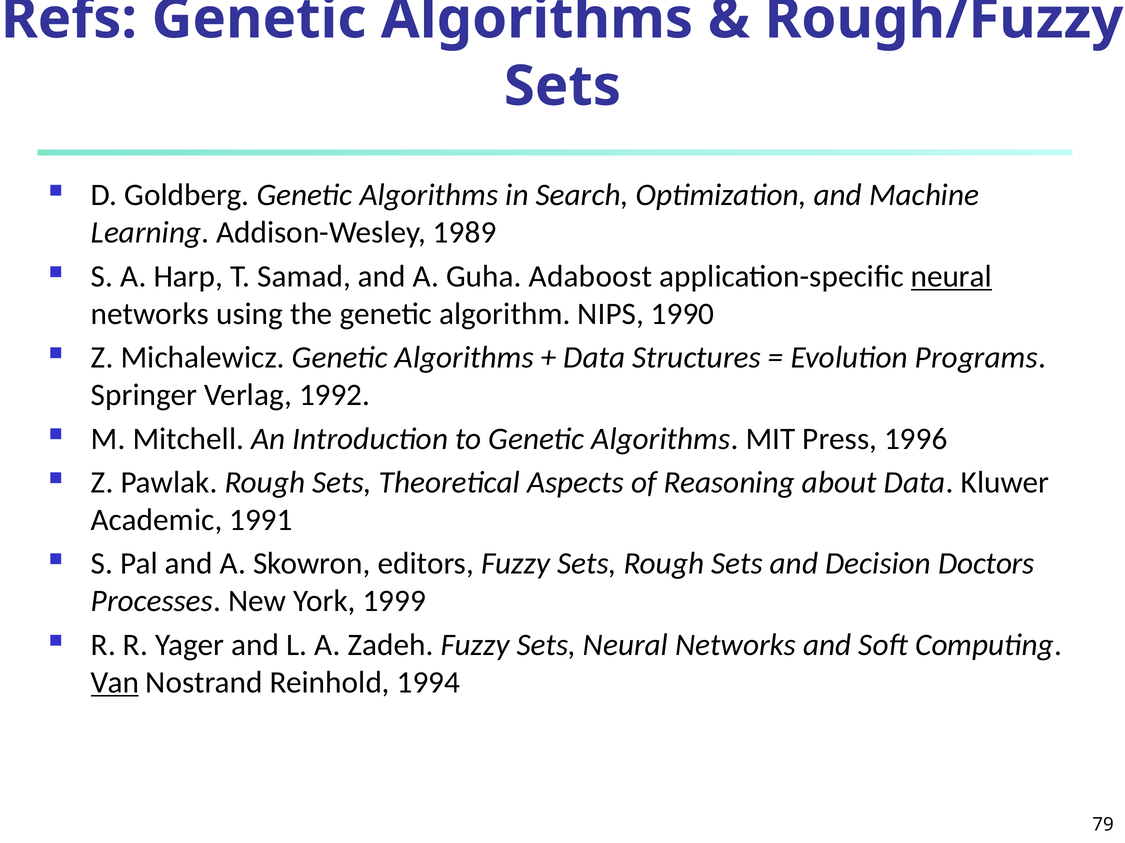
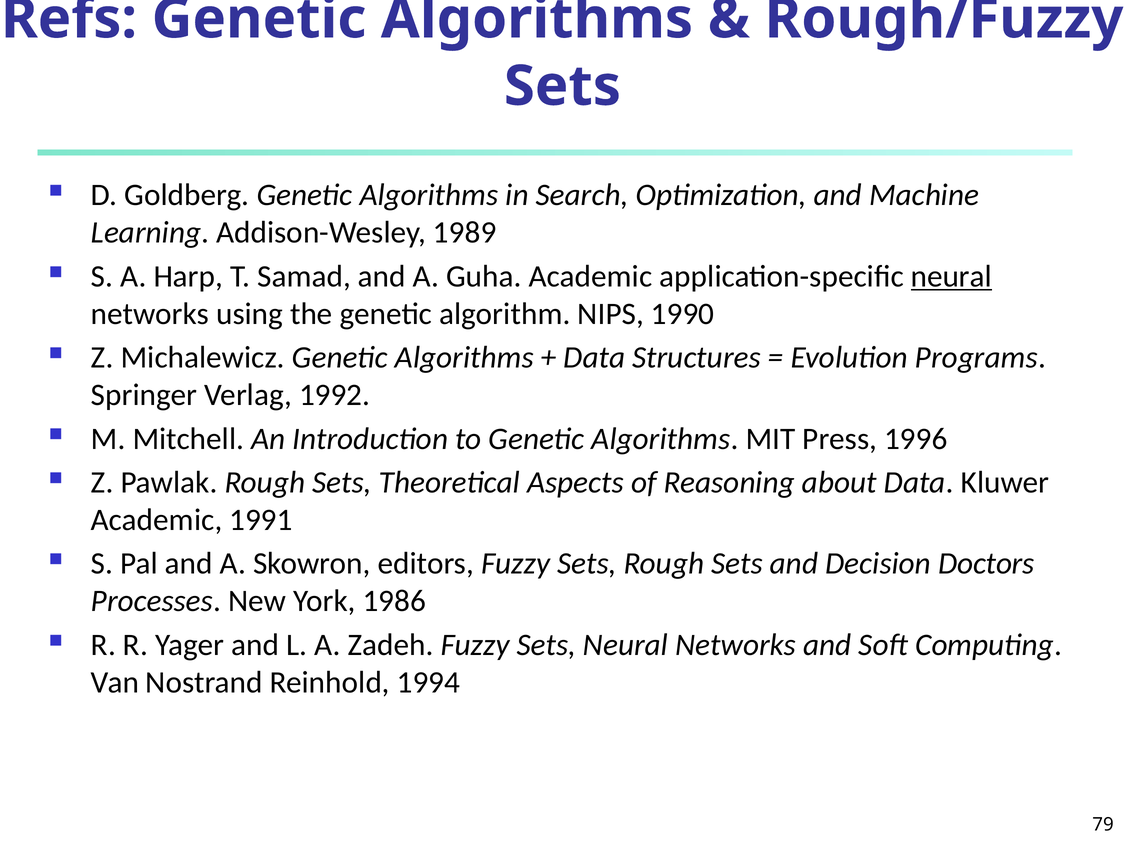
Guha Adaboost: Adaboost -> Academic
1999: 1999 -> 1986
Van underline: present -> none
